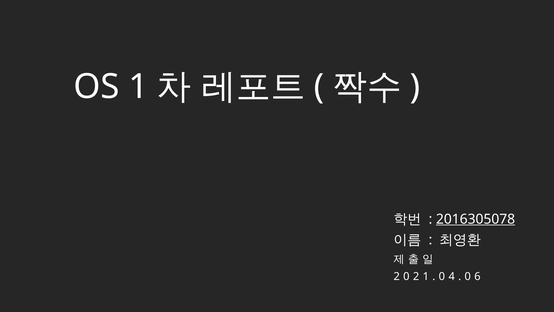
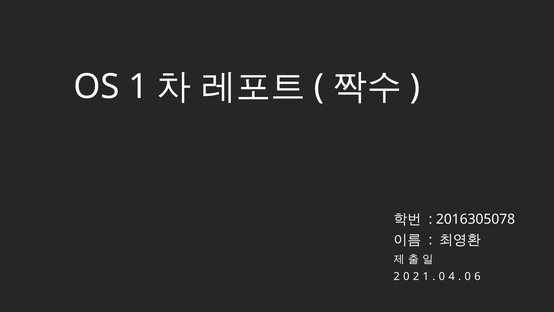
2016305078 underline: present -> none
